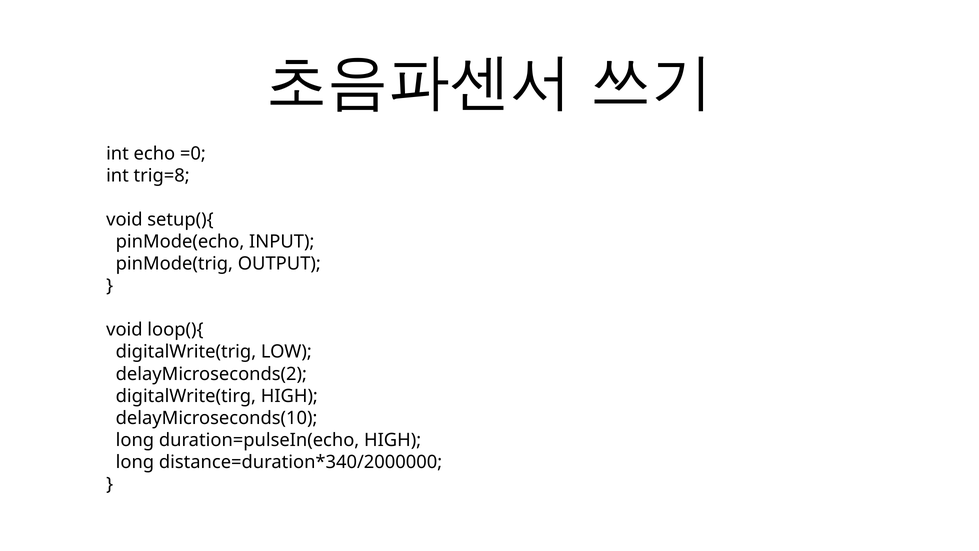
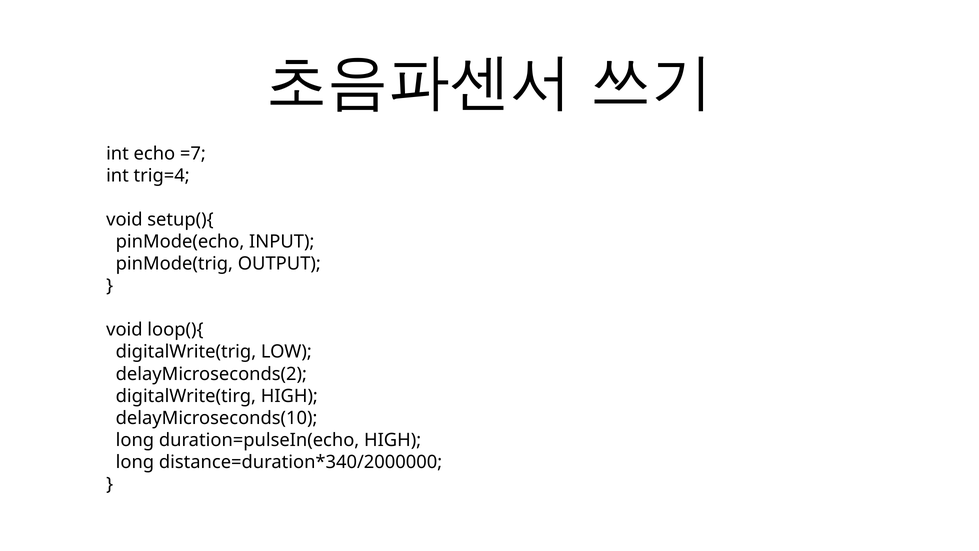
=0: =0 -> =7
trig=8: trig=8 -> trig=4
